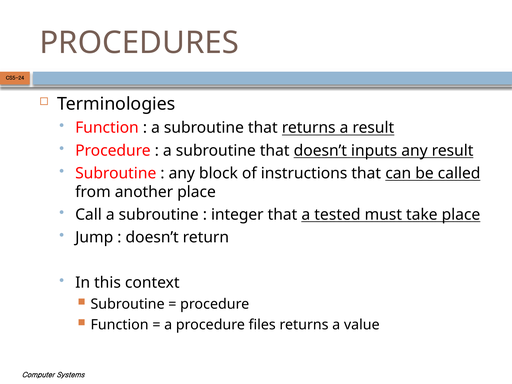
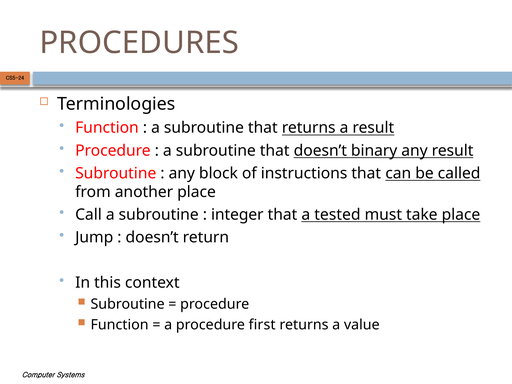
inputs: inputs -> binary
files: files -> first
